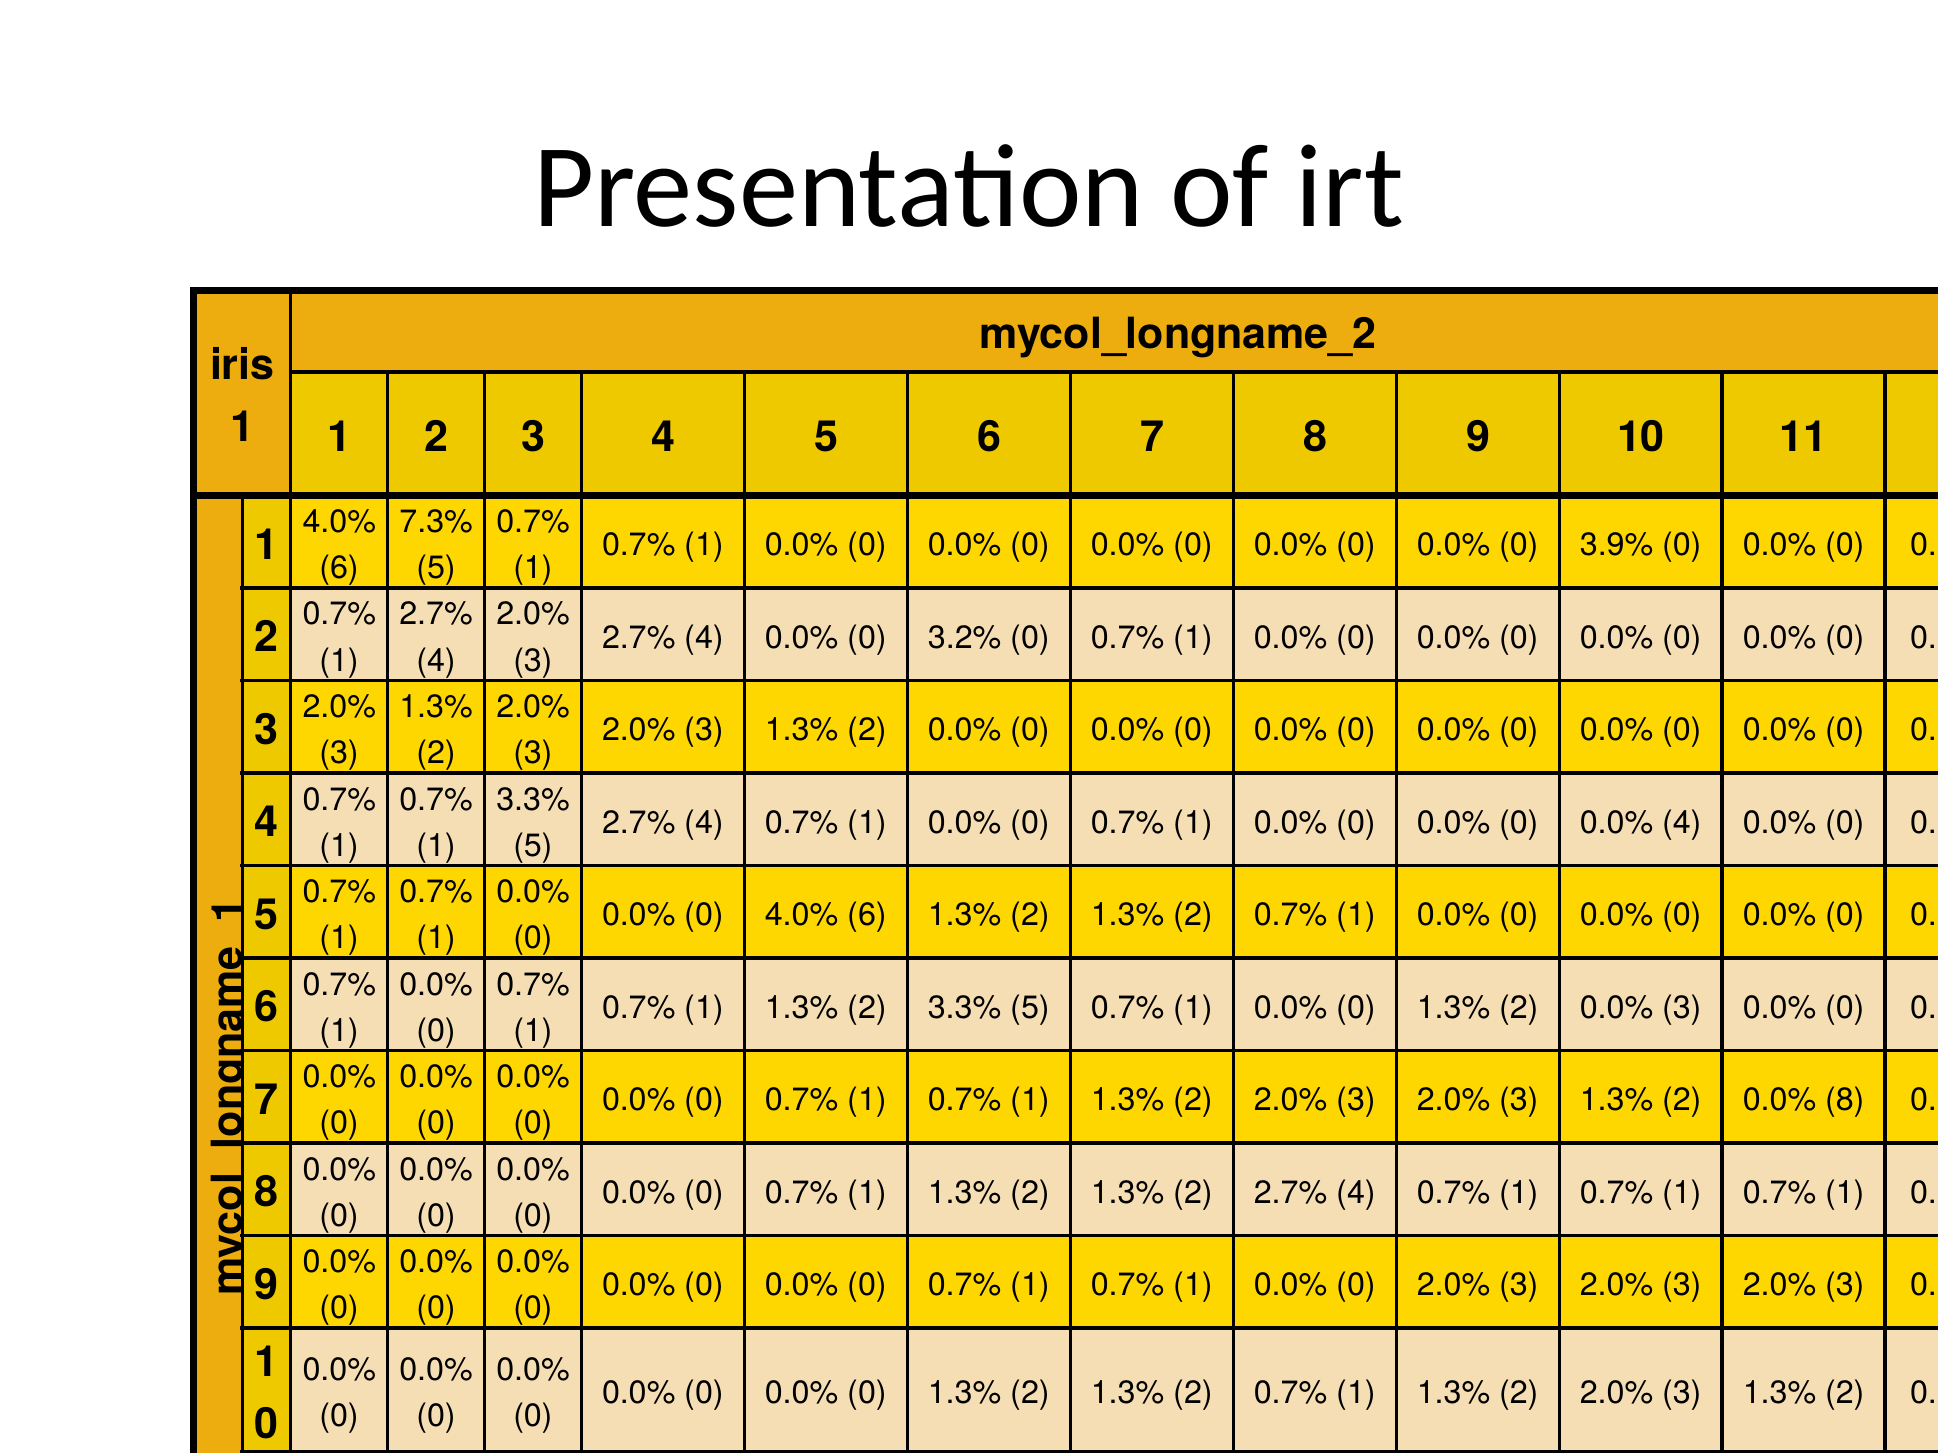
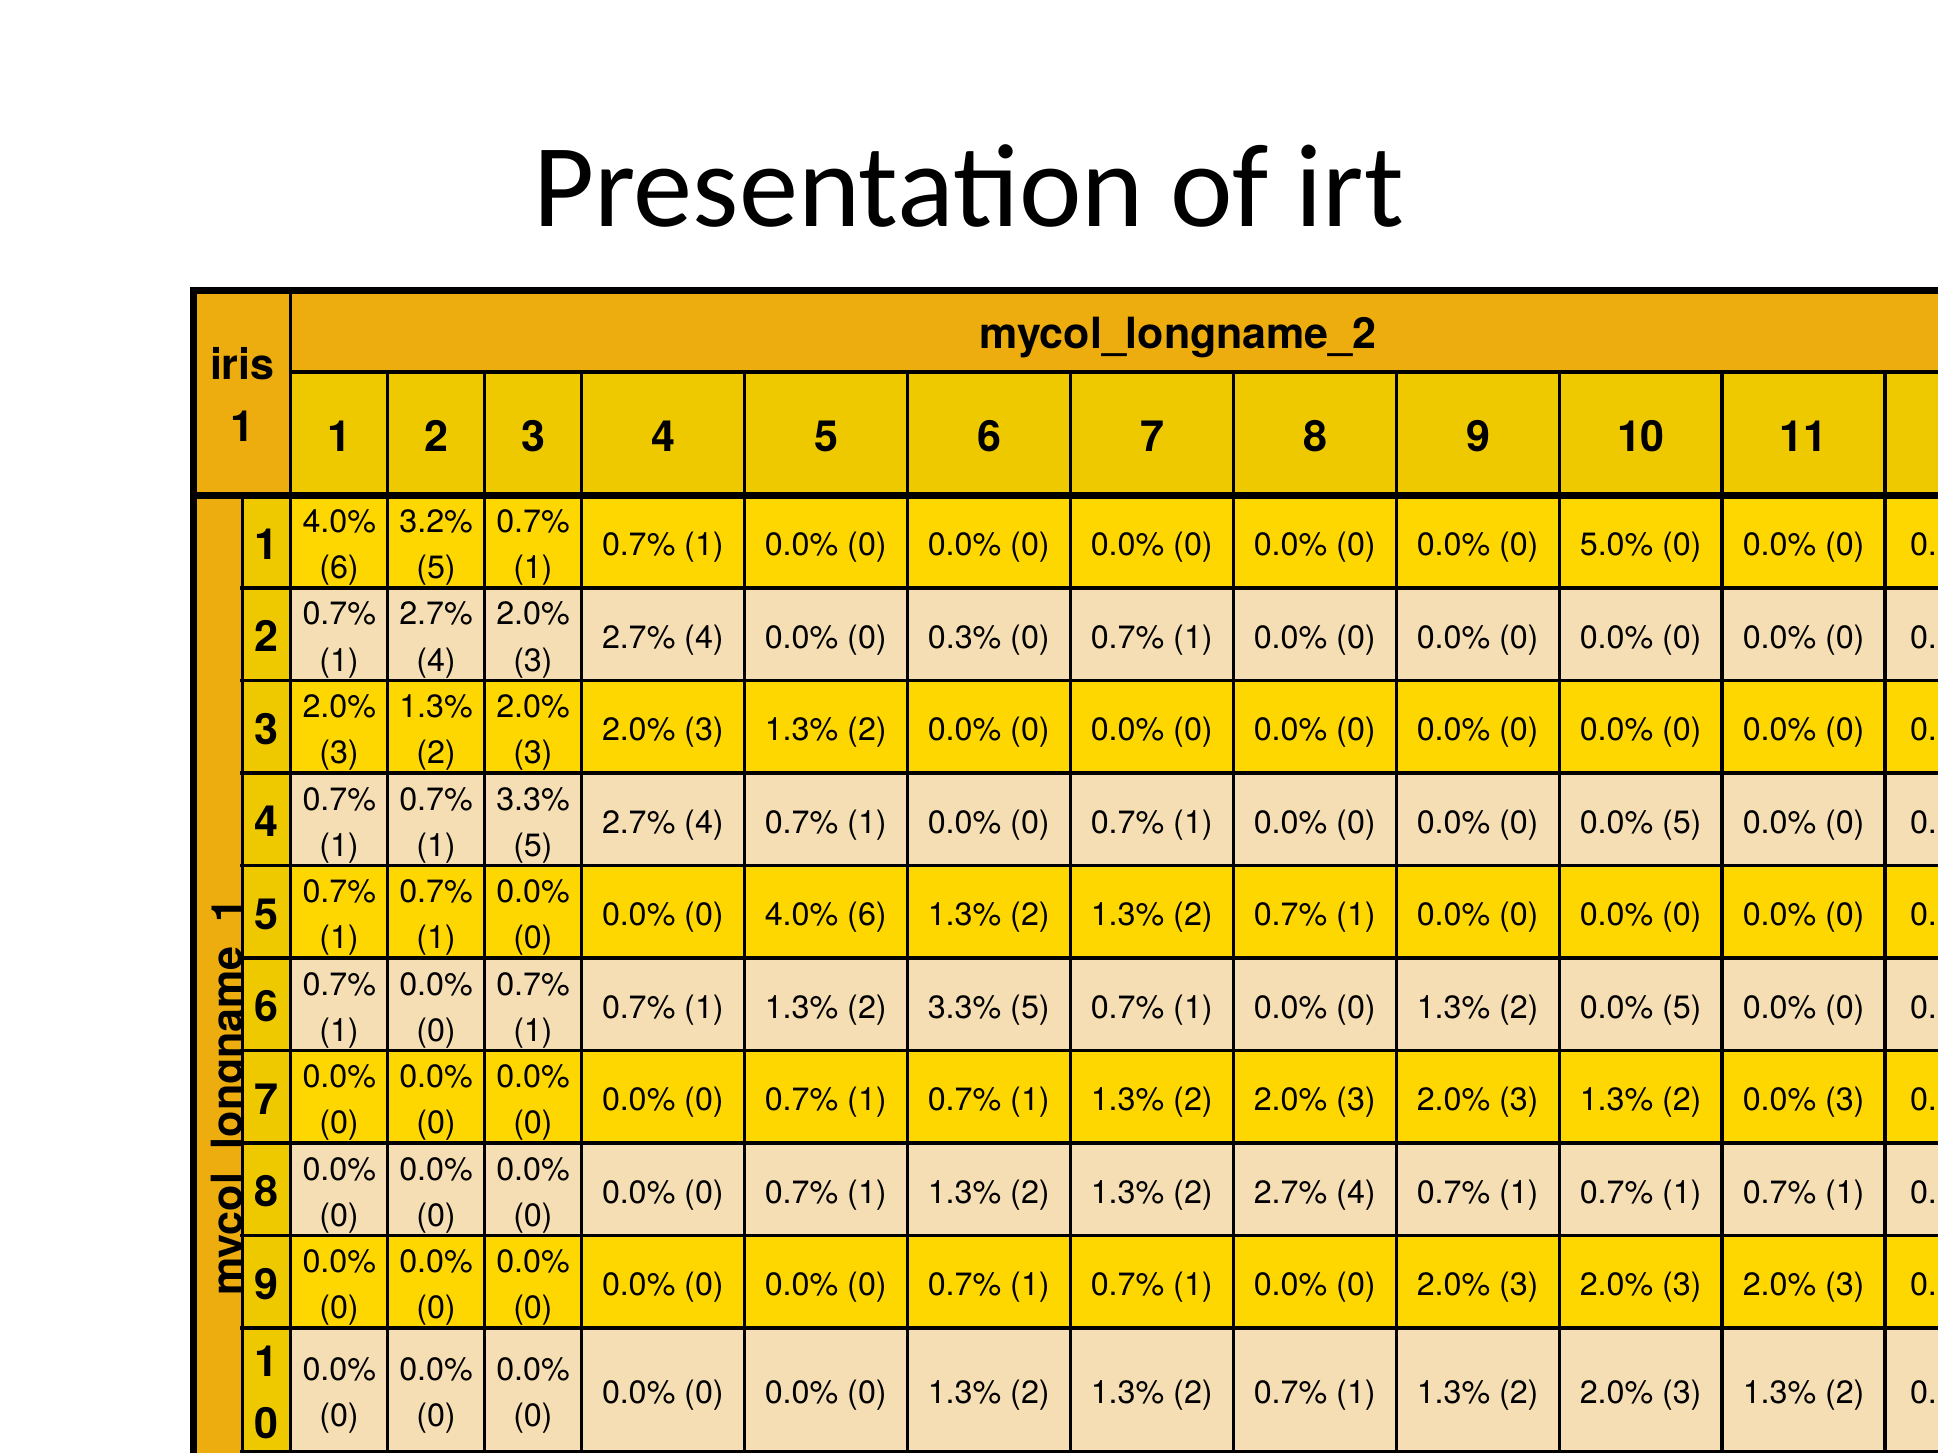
7.3%: 7.3% -> 3.2%
3.9%: 3.9% -> 5.0%
3.2%: 3.2% -> 0.3%
0 0.0% 4: 4 -> 5
2 0.0% 3: 3 -> 5
0.0% 8: 8 -> 3
